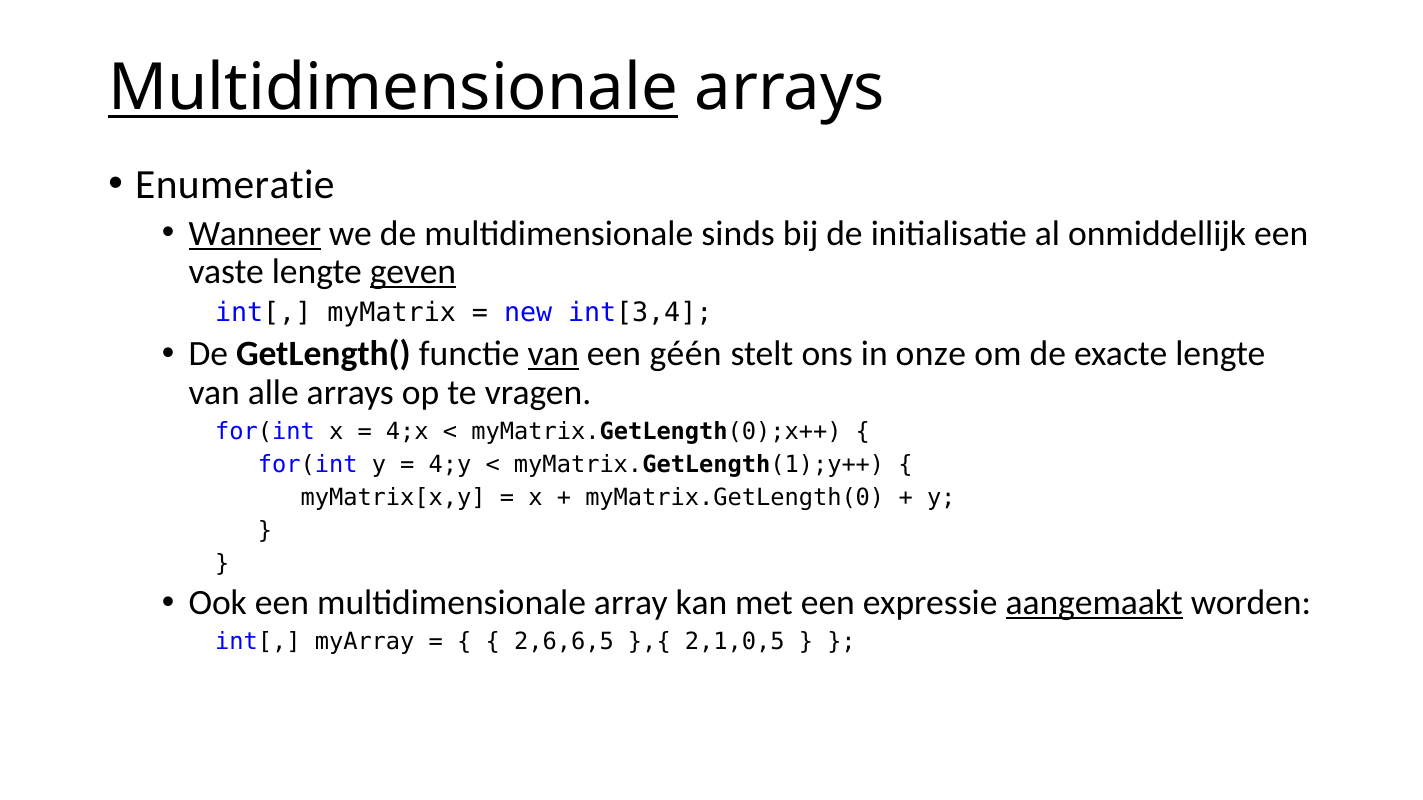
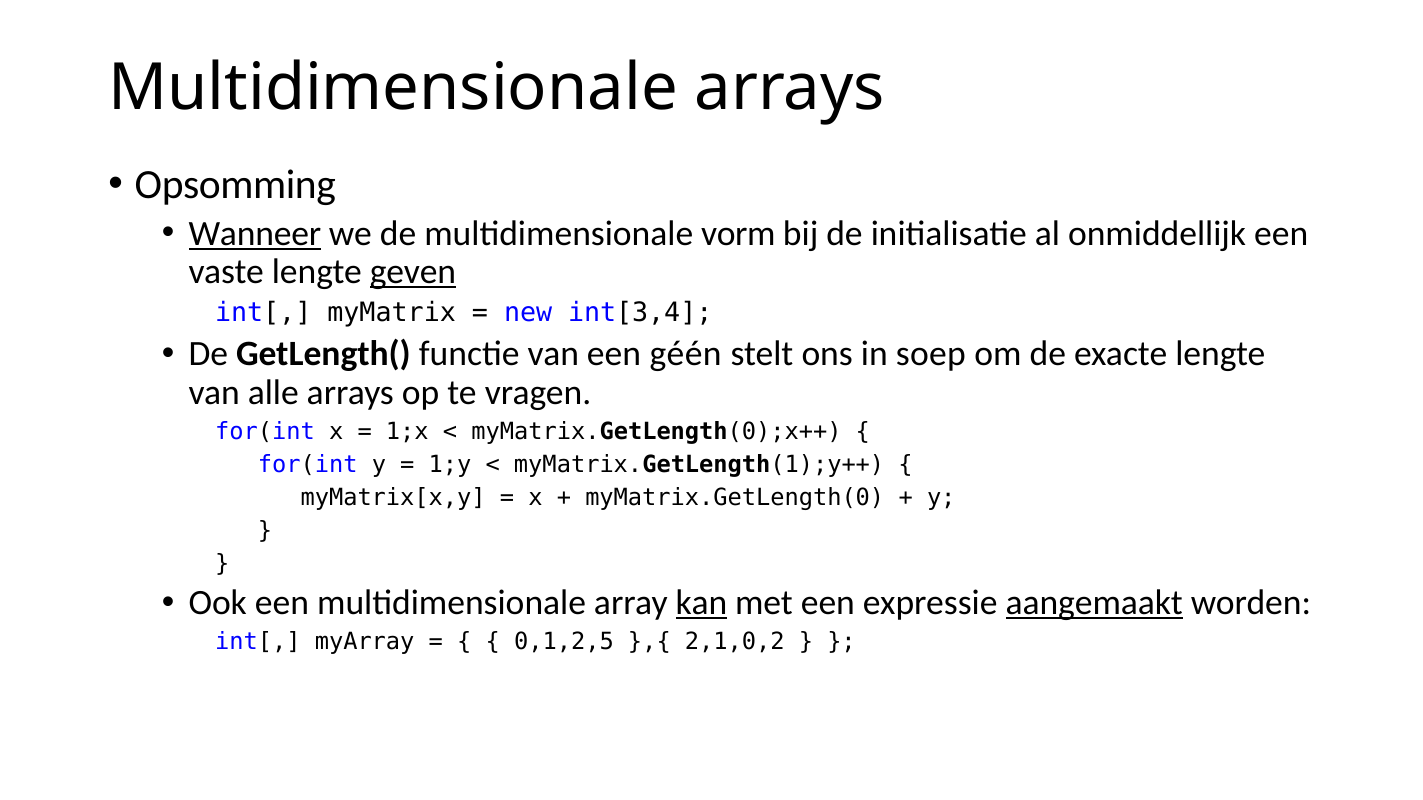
Multidimensionale at (393, 89) underline: present -> none
Enumeratie: Enumeratie -> Opsomming
sinds: sinds -> vorm
van at (553, 354) underline: present -> none
onze: onze -> soep
4;x: 4;x -> 1;x
4;y: 4;y -> 1;y
kan underline: none -> present
2,6,6,5: 2,6,6,5 -> 0,1,2,5
2,1,0,5: 2,1,0,5 -> 2,1,0,2
